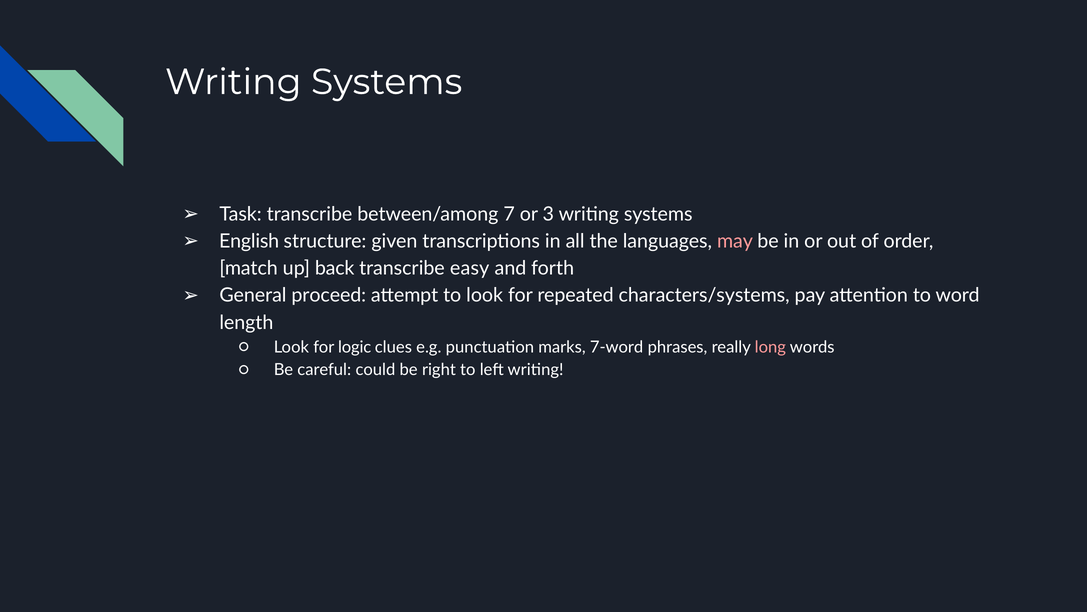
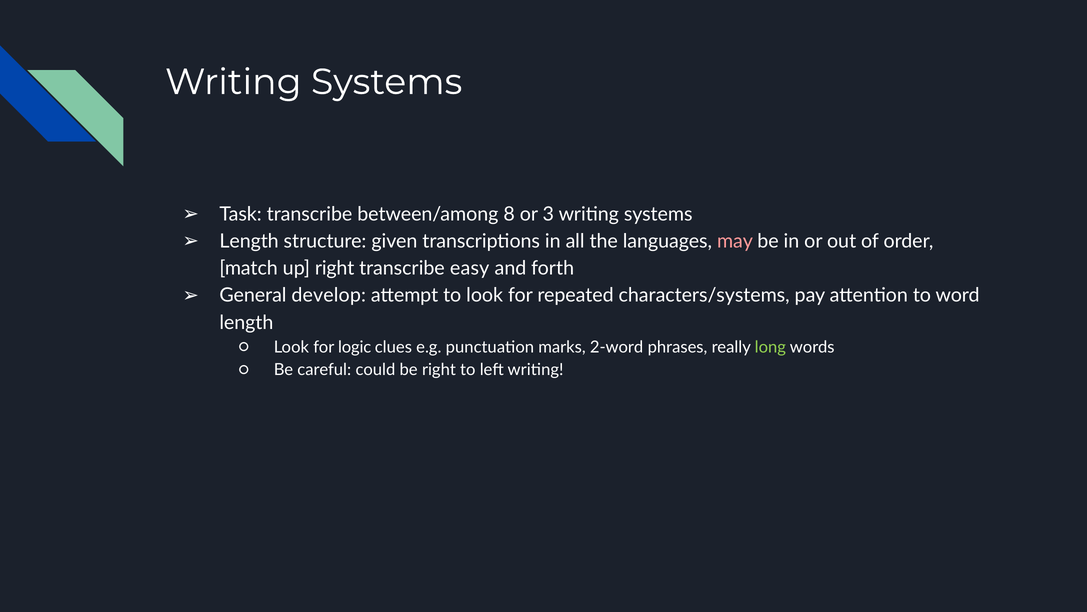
7: 7 -> 8
English at (249, 241): English -> Length
up back: back -> right
proceed: proceed -> develop
7-word: 7-word -> 2-word
long colour: pink -> light green
